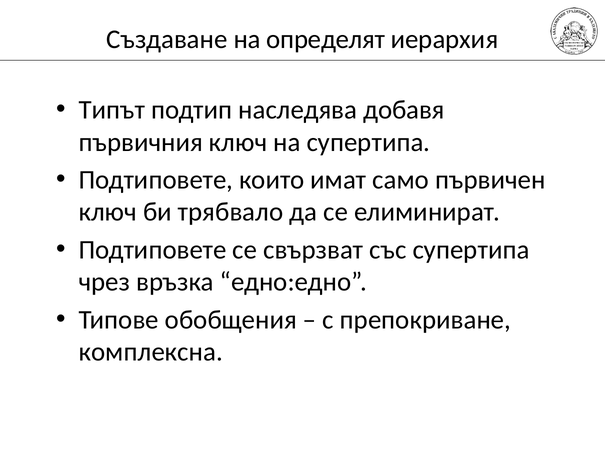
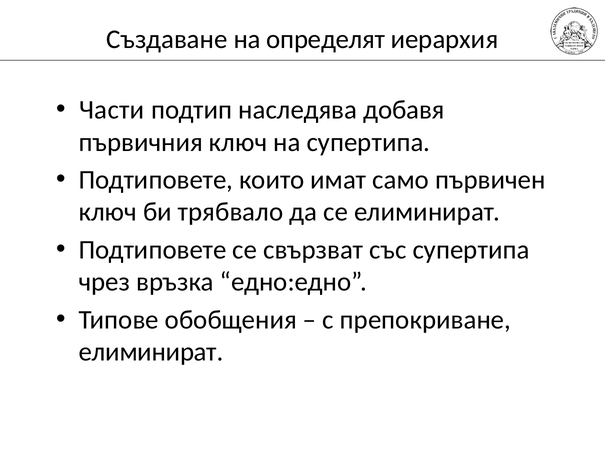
Типът: Типът -> Части
комплексна at (151, 352): комплексна -> елиминират
